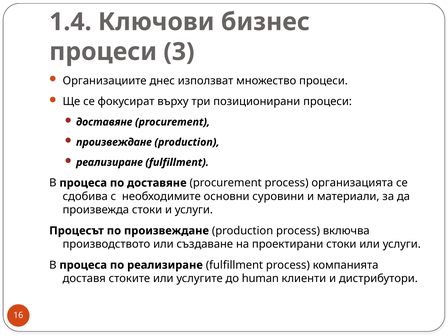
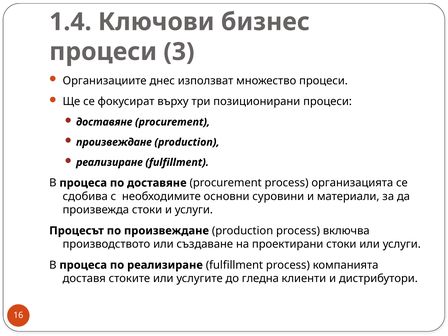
human: human -> гледна
